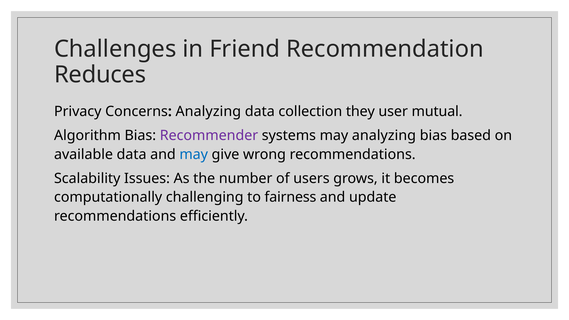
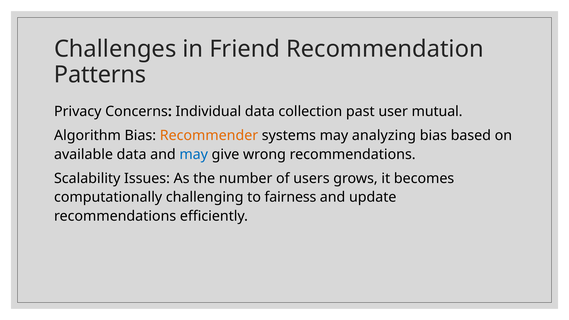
Reduces: Reduces -> Patterns
Analyzing at (208, 112): Analyzing -> Individual
they: they -> past
Recommender colour: purple -> orange
